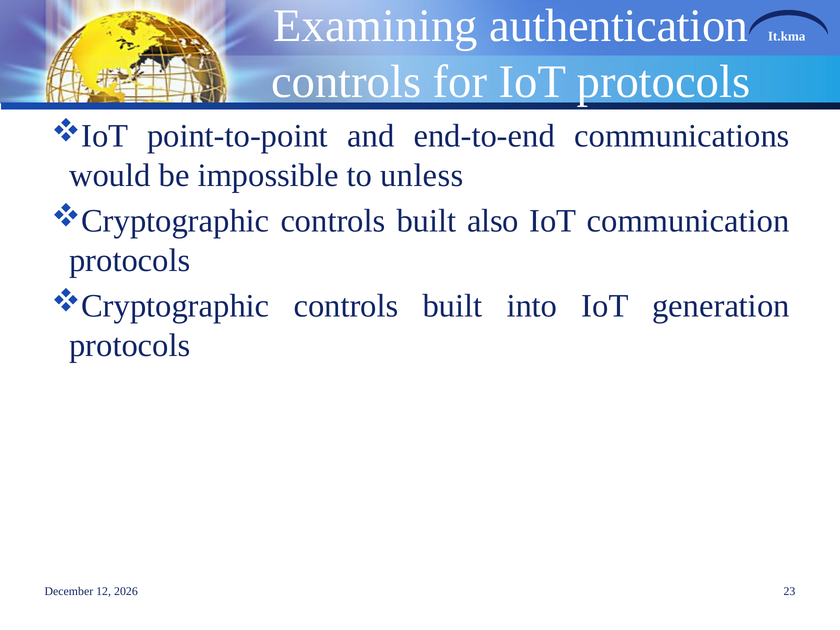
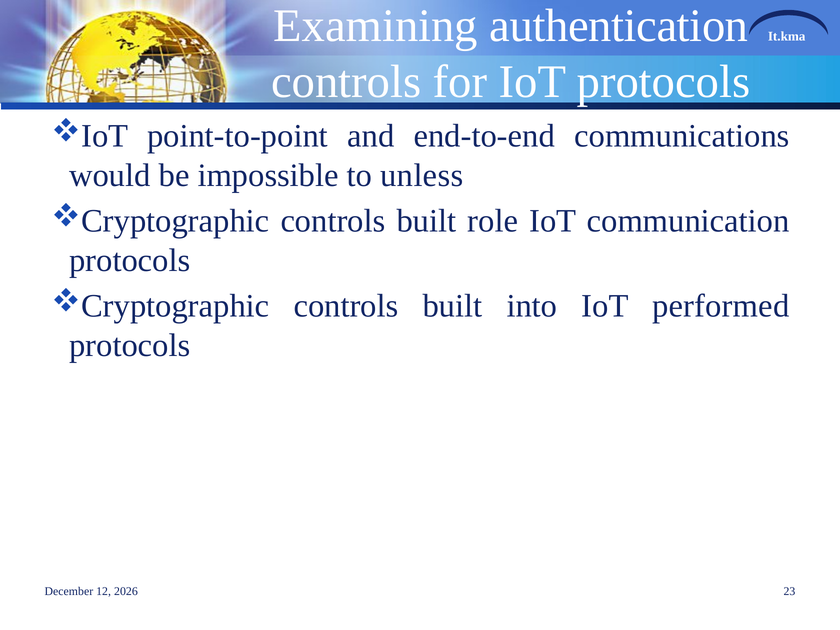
also: also -> role
generation: generation -> performed
